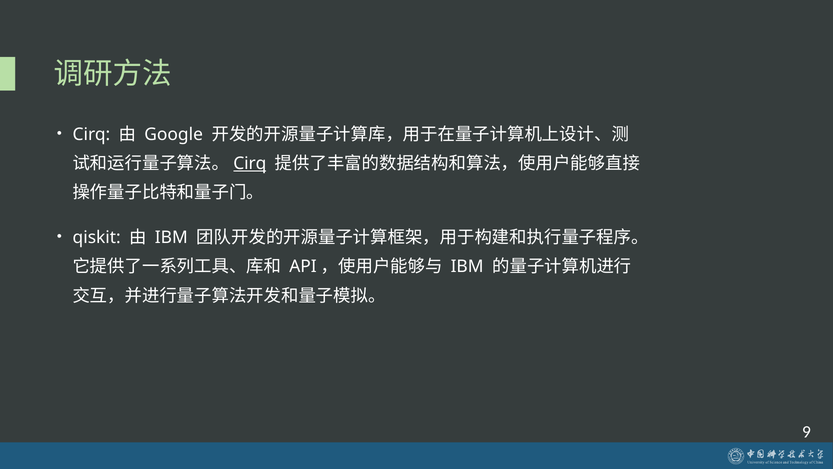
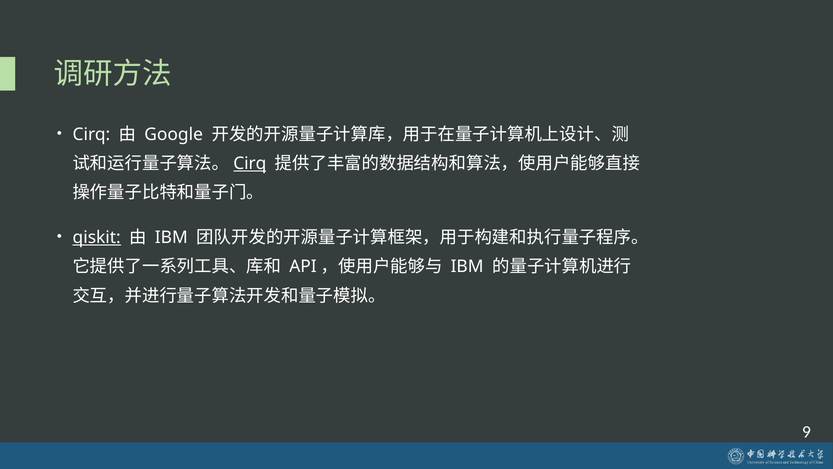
qiskit underline: none -> present
